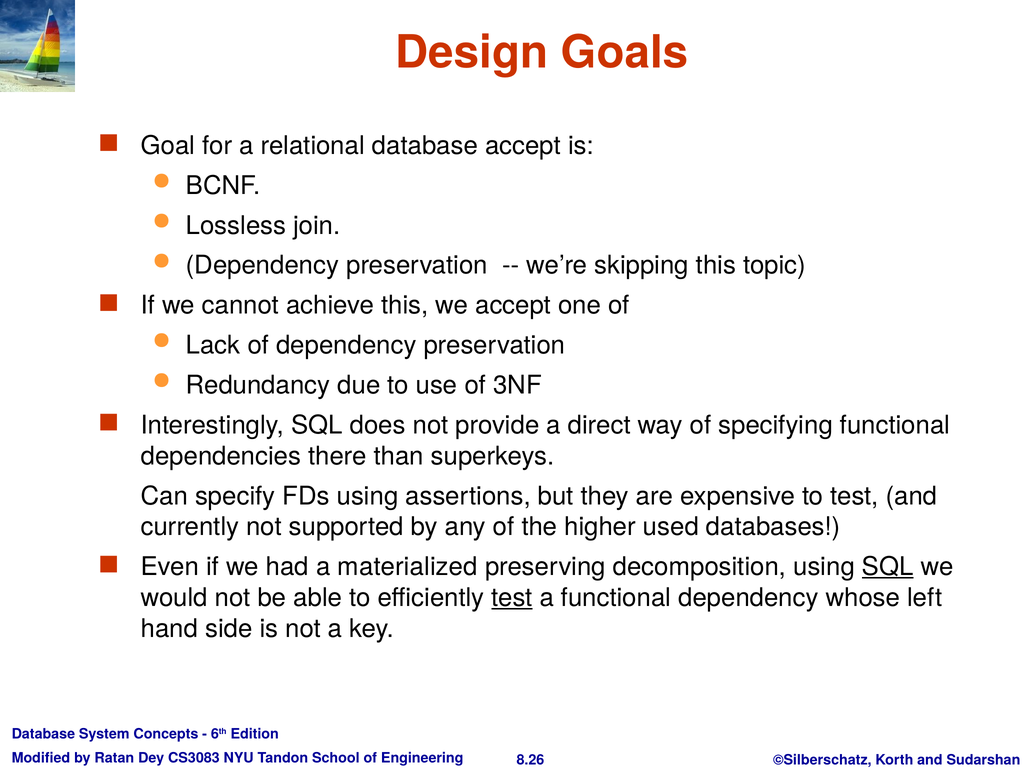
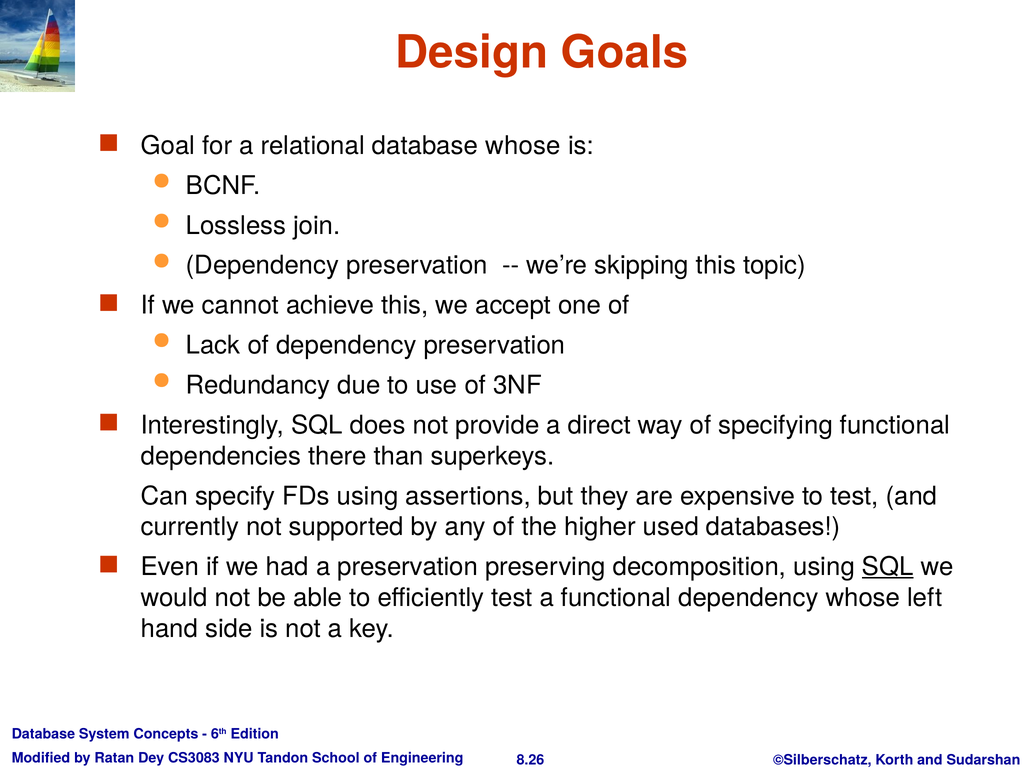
database accept: accept -> whose
a materialized: materialized -> preservation
test at (512, 598) underline: present -> none
